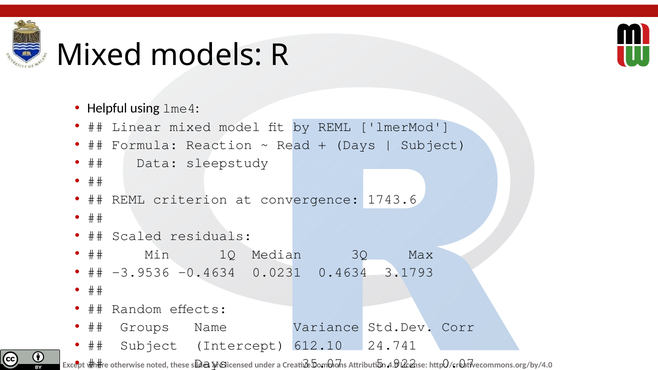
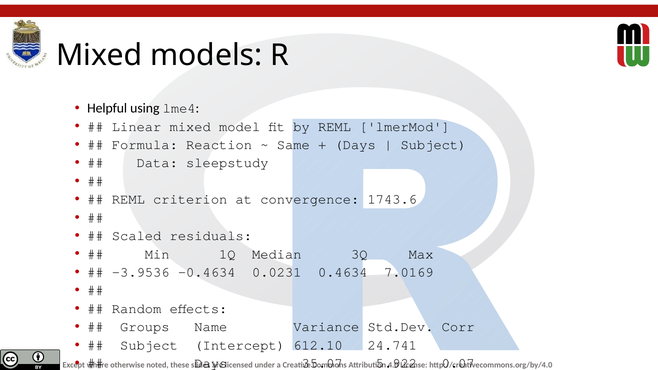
Read: Read -> Same
3.1793: 3.1793 -> 7.0169
